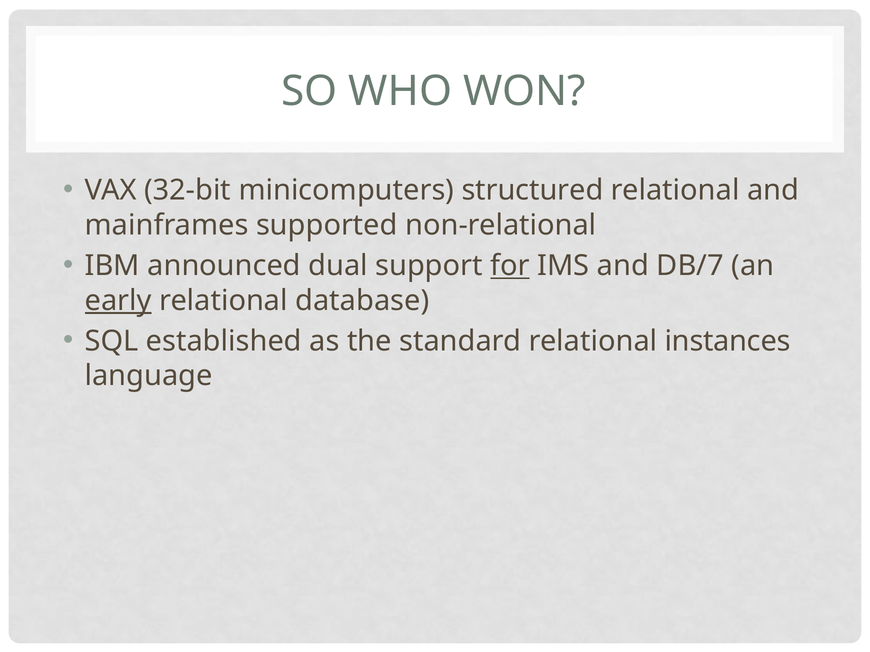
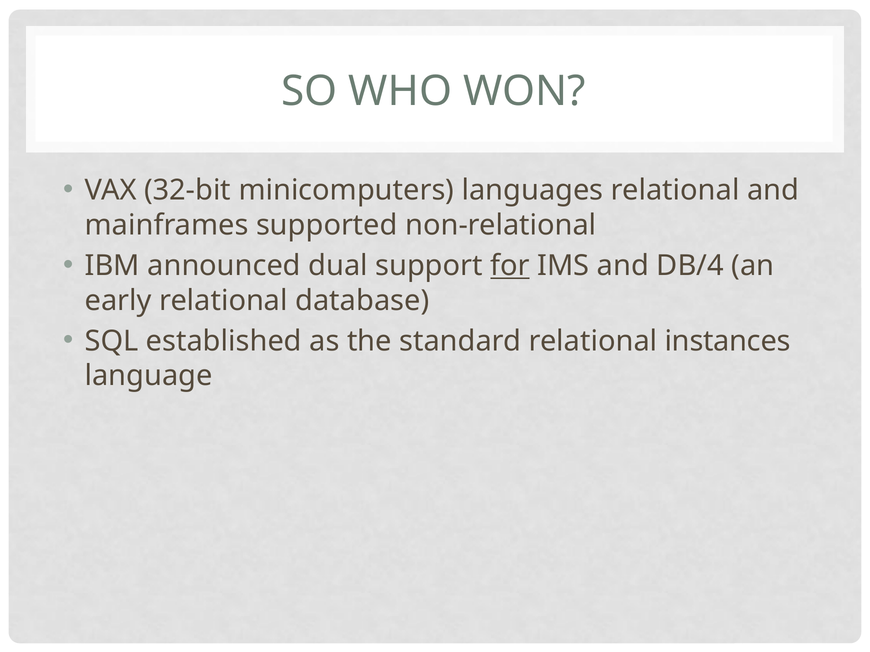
structured: structured -> languages
DB/7: DB/7 -> DB/4
early underline: present -> none
